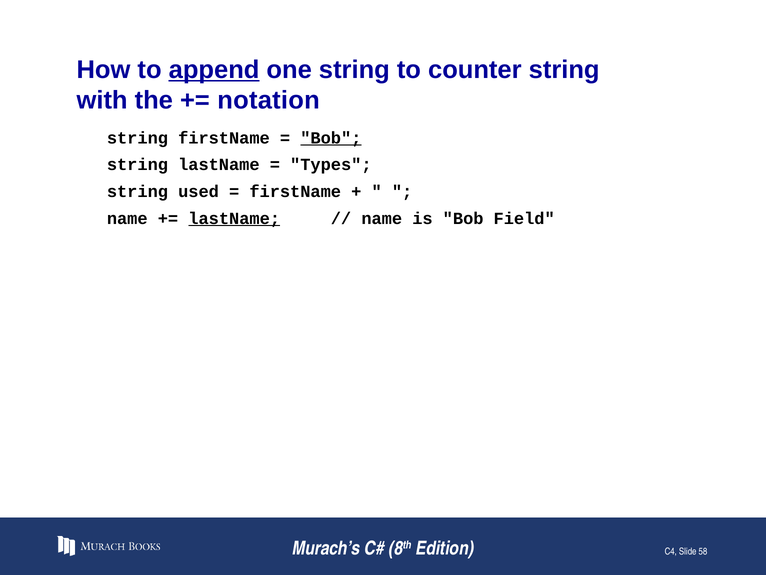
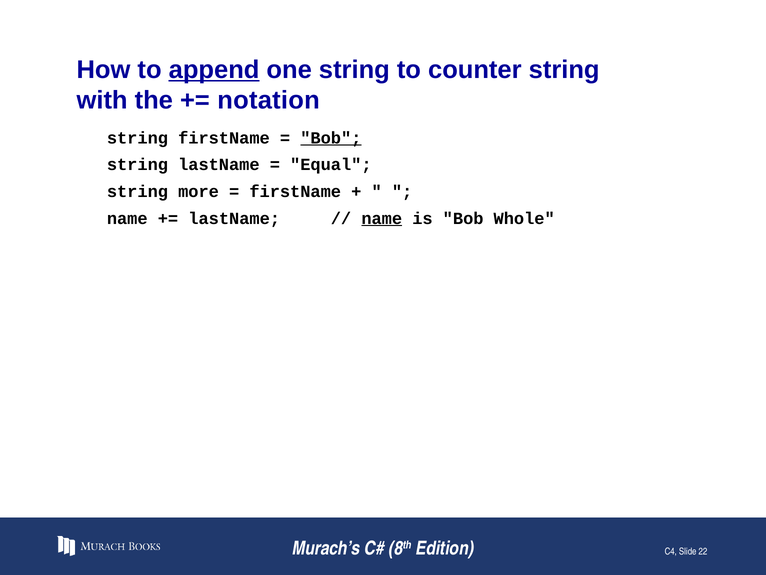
Types: Types -> Equal
used: used -> more
lastName at (234, 218) underline: present -> none
name at (382, 218) underline: none -> present
Field: Field -> Whole
58: 58 -> 22
